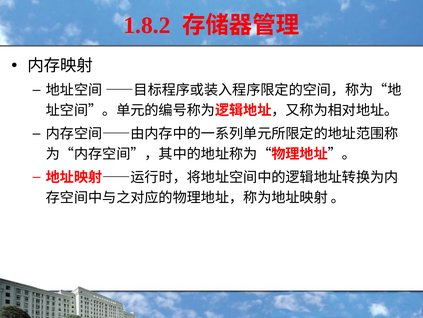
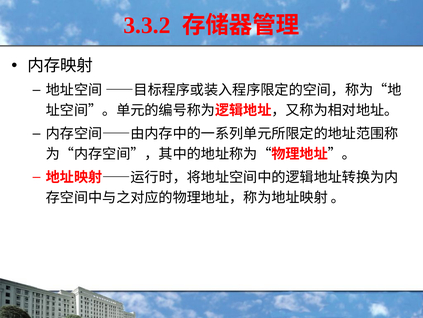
1.8.2: 1.8.2 -> 3.3.2
